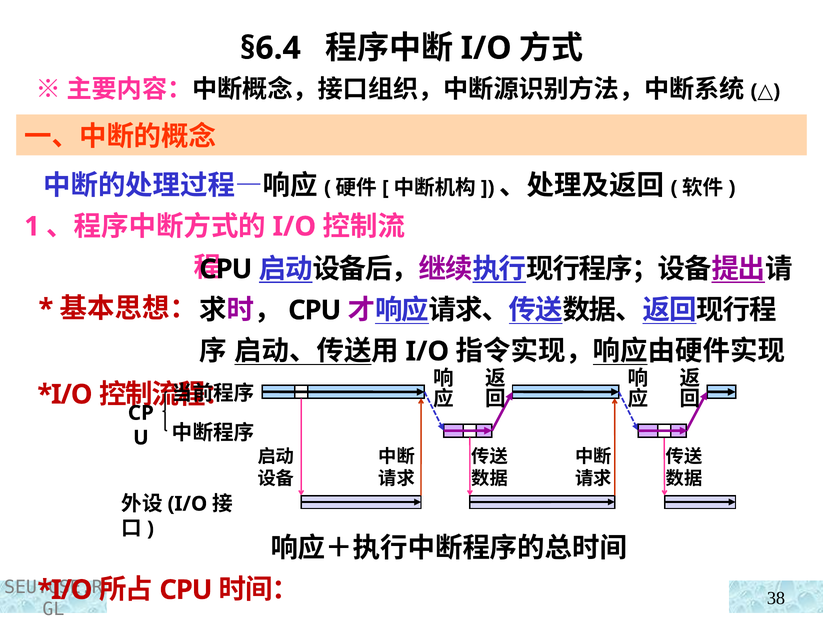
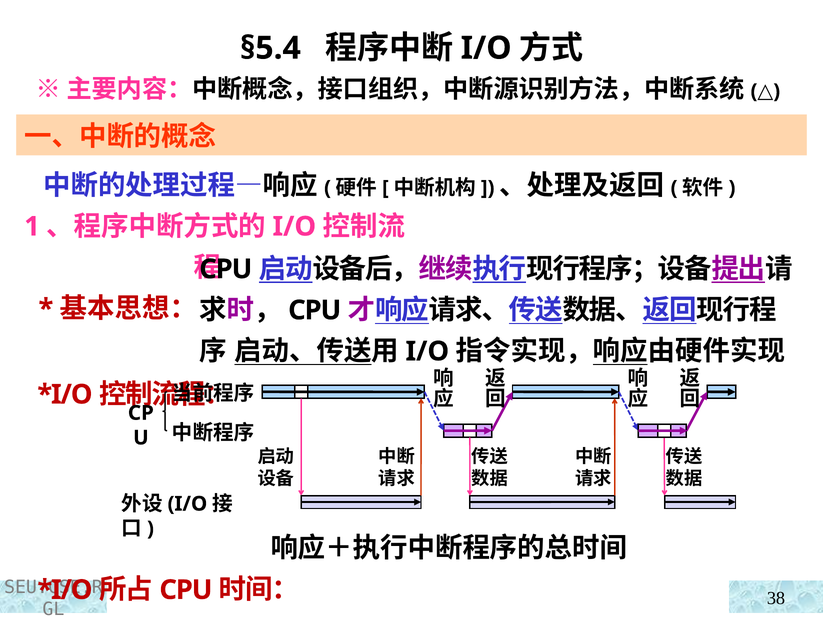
§6.4: §6.4 -> §5.4
